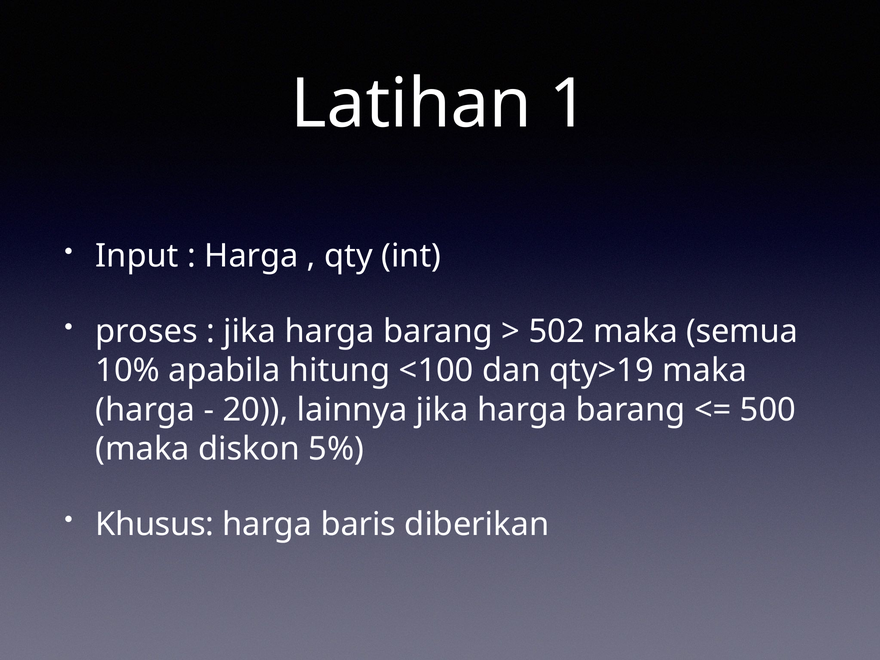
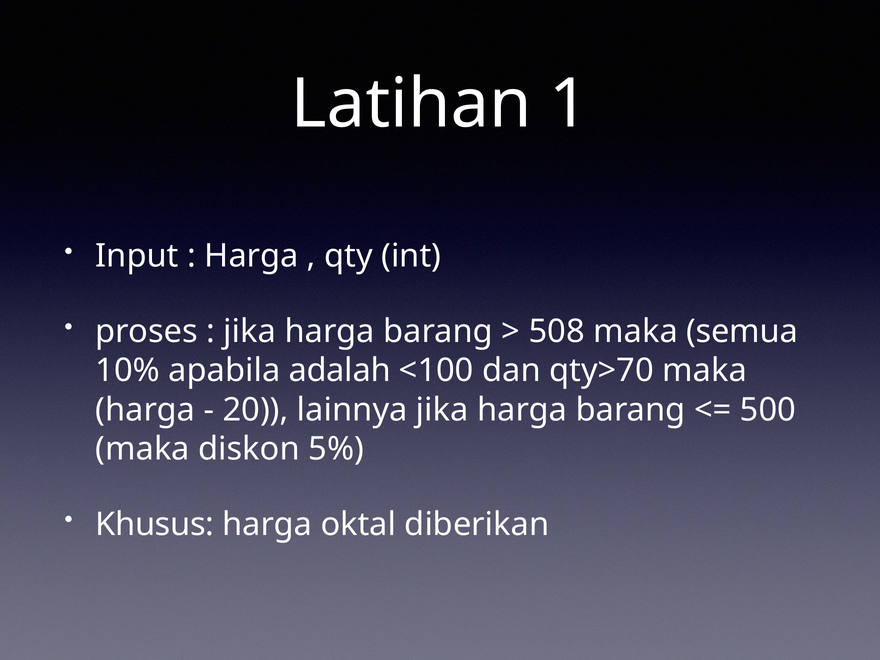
502: 502 -> 508
hitung: hitung -> adalah
qty>19: qty>19 -> qty>70
baris: baris -> oktal
